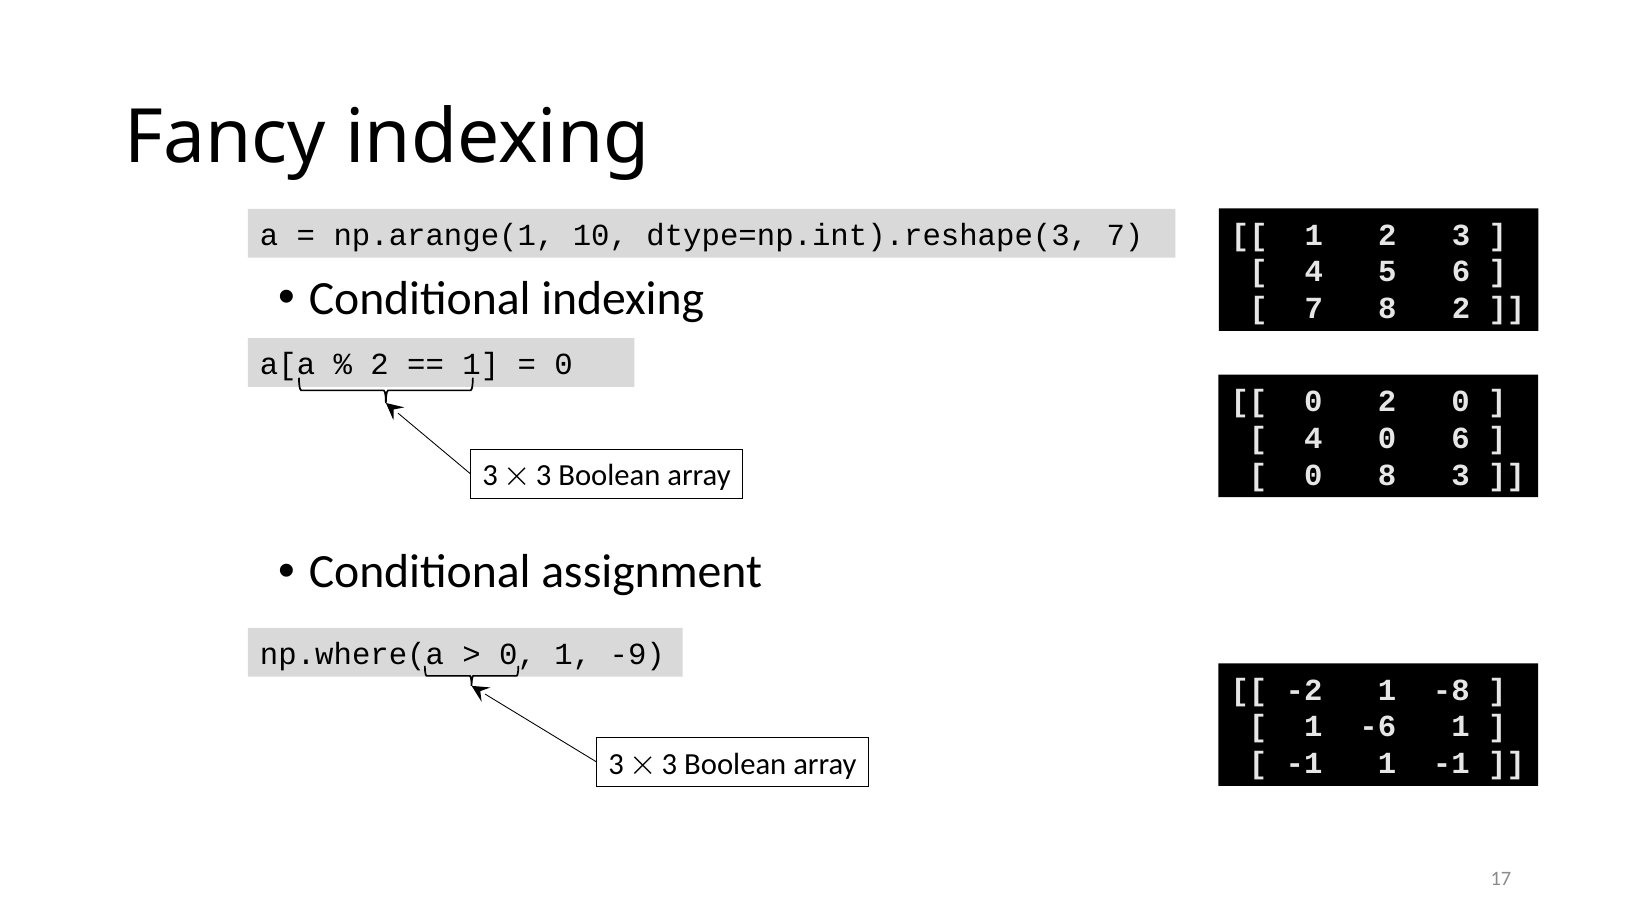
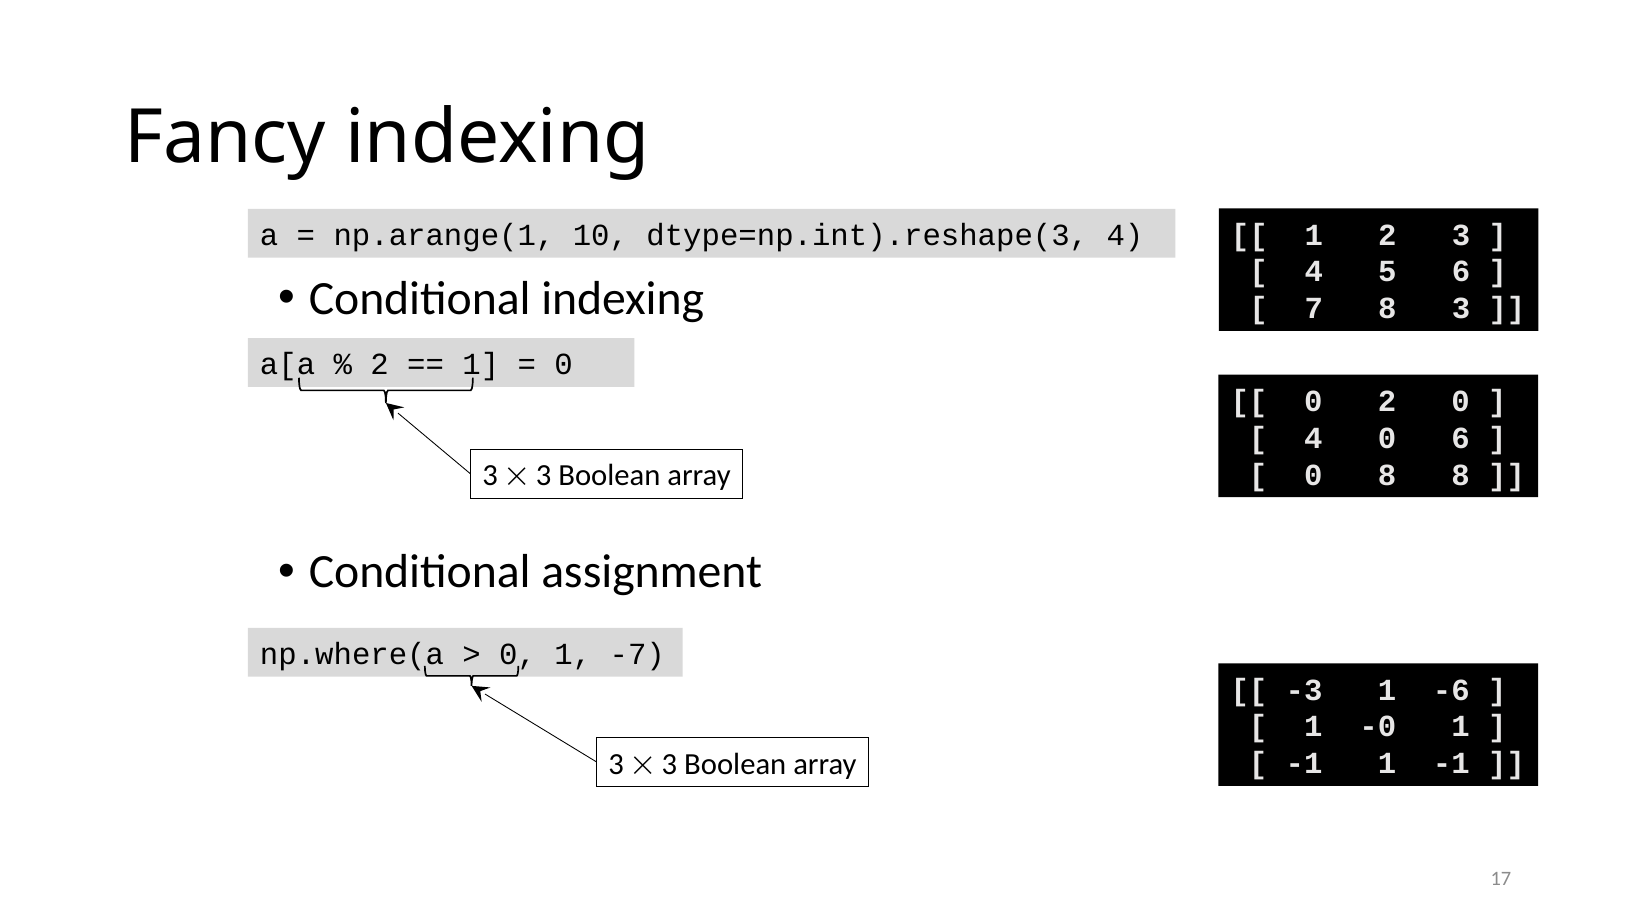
dtype=np.int).reshape(3 7: 7 -> 4
8 2: 2 -> 3
8 3: 3 -> 8
-9: -9 -> -7
-2: -2 -> -3
-8: -8 -> -6
-6: -6 -> -0
